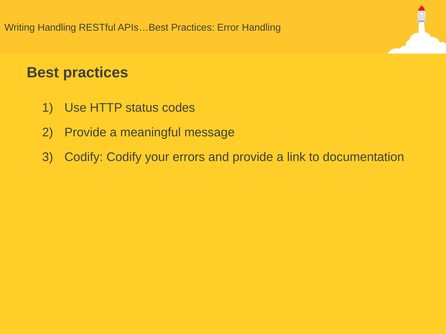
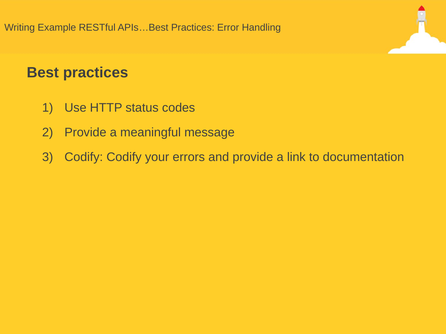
Writing Handling: Handling -> Example
